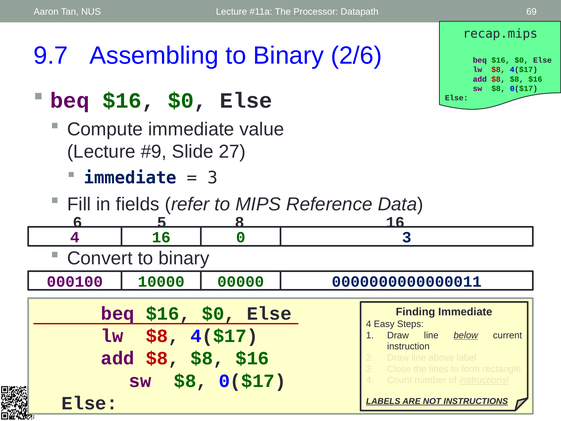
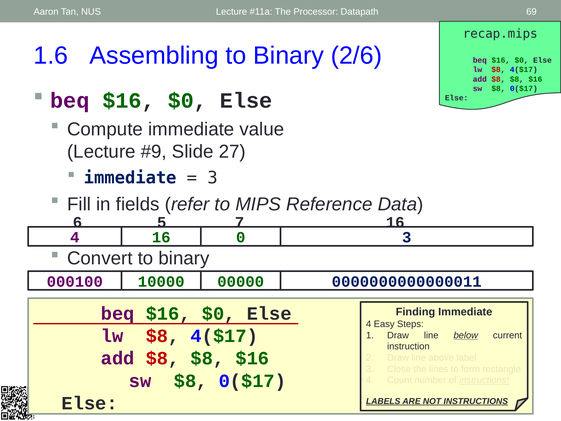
9.7: 9.7 -> 1.6
8: 8 -> 7
